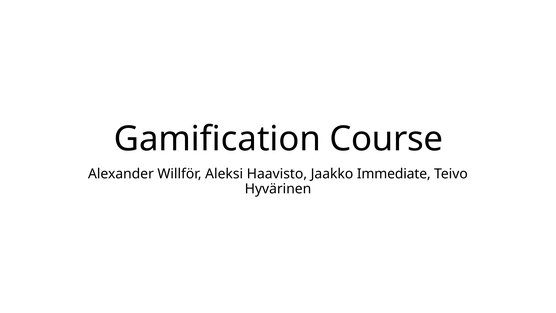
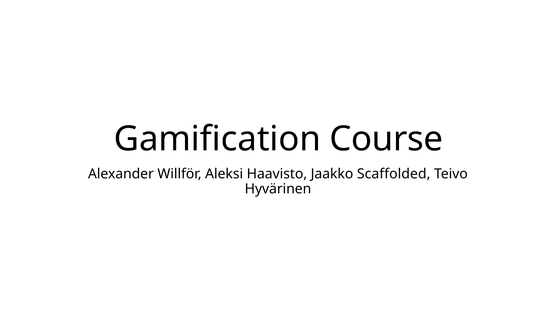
Immediate: Immediate -> Scaffolded
